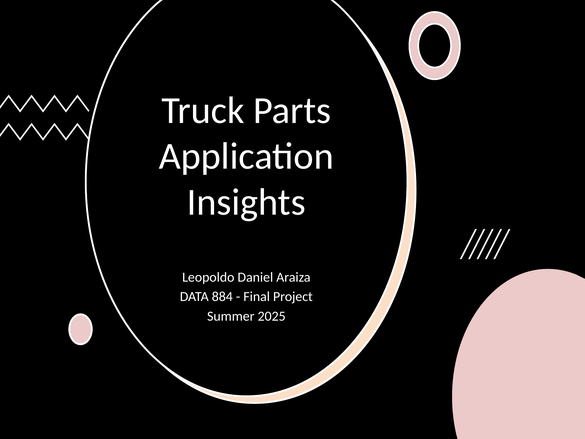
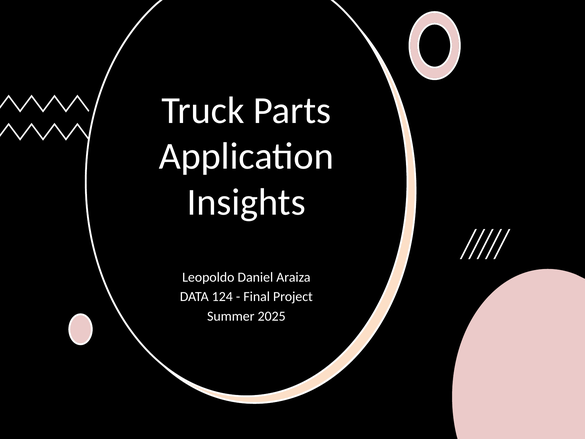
884: 884 -> 124
